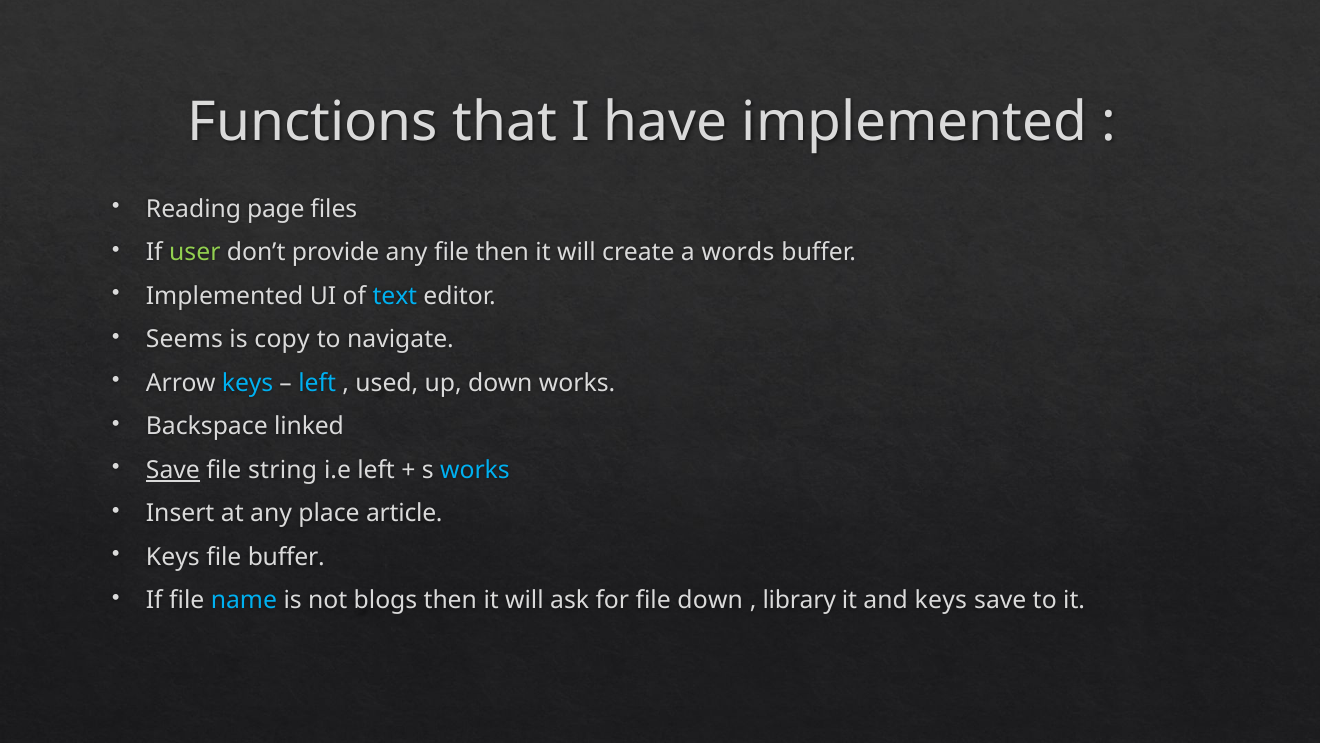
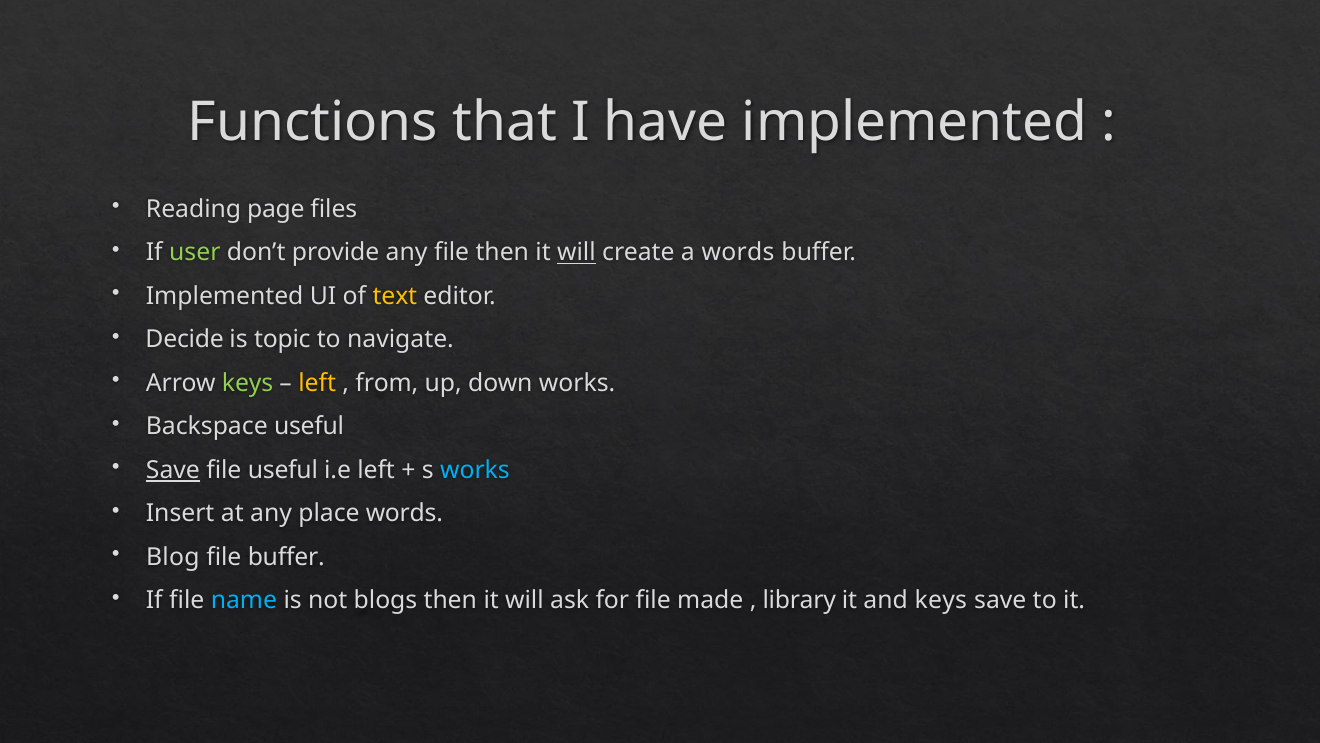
will at (576, 253) underline: none -> present
text colour: light blue -> yellow
Seems: Seems -> Decide
copy: copy -> topic
keys at (248, 383) colour: light blue -> light green
left at (317, 383) colour: light blue -> yellow
used: used -> from
Backspace linked: linked -> useful
file string: string -> useful
place article: article -> words
Keys at (173, 557): Keys -> Blog
file down: down -> made
